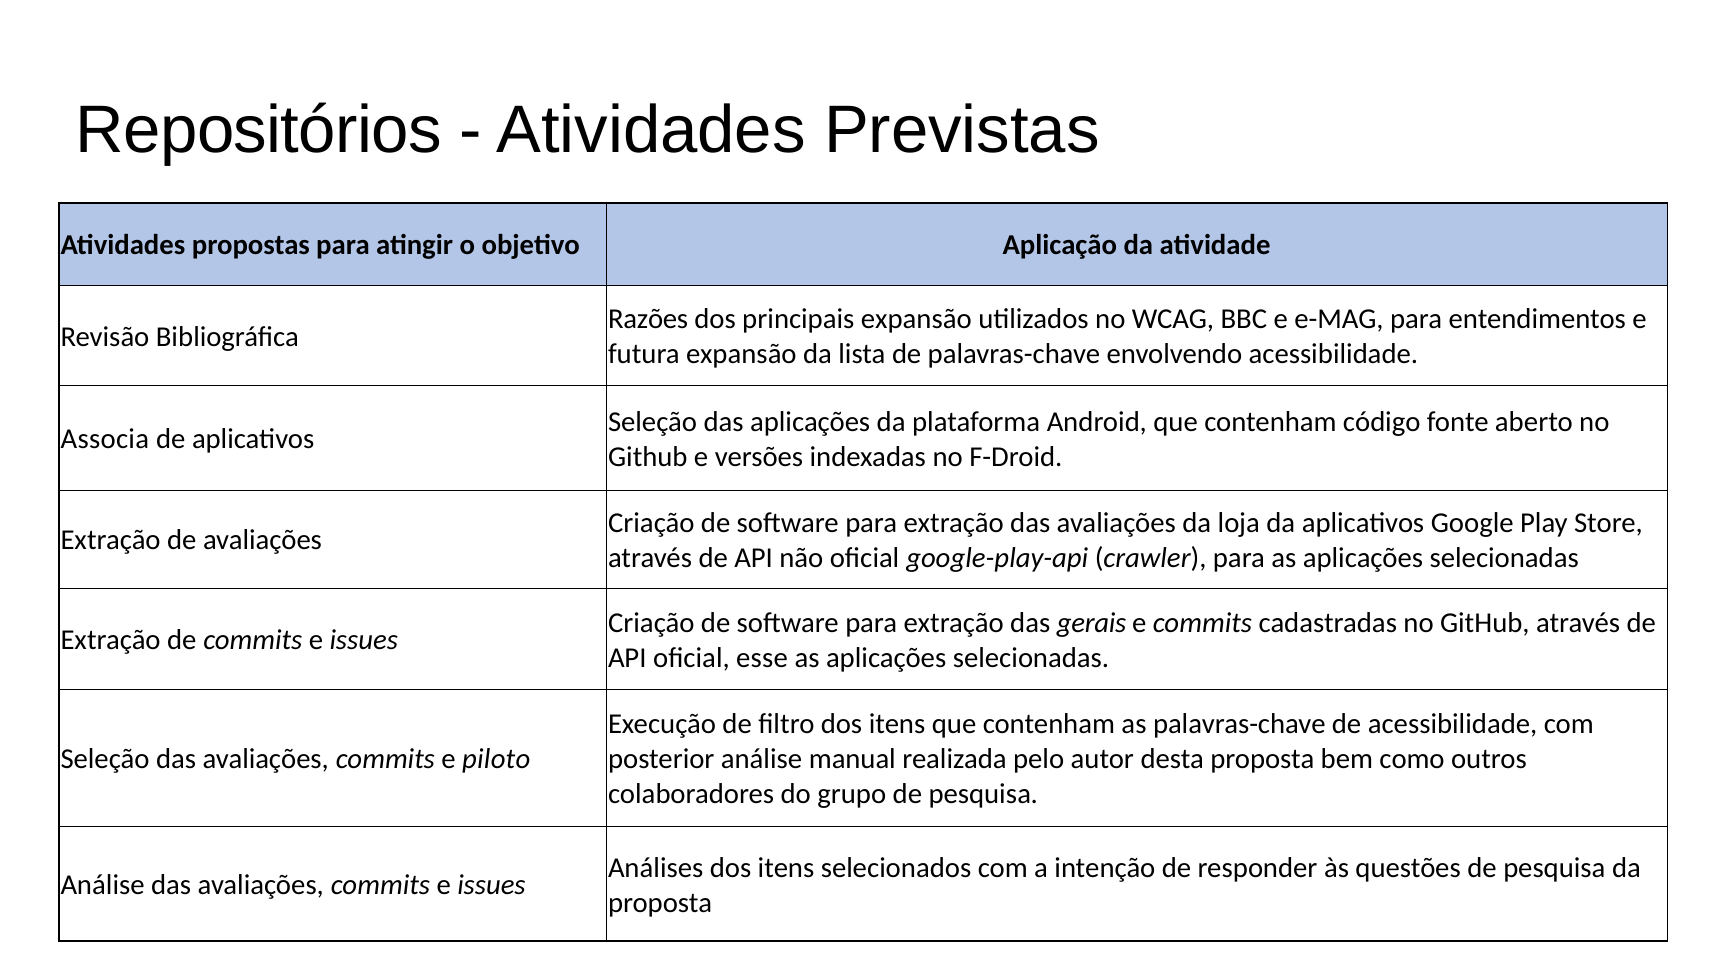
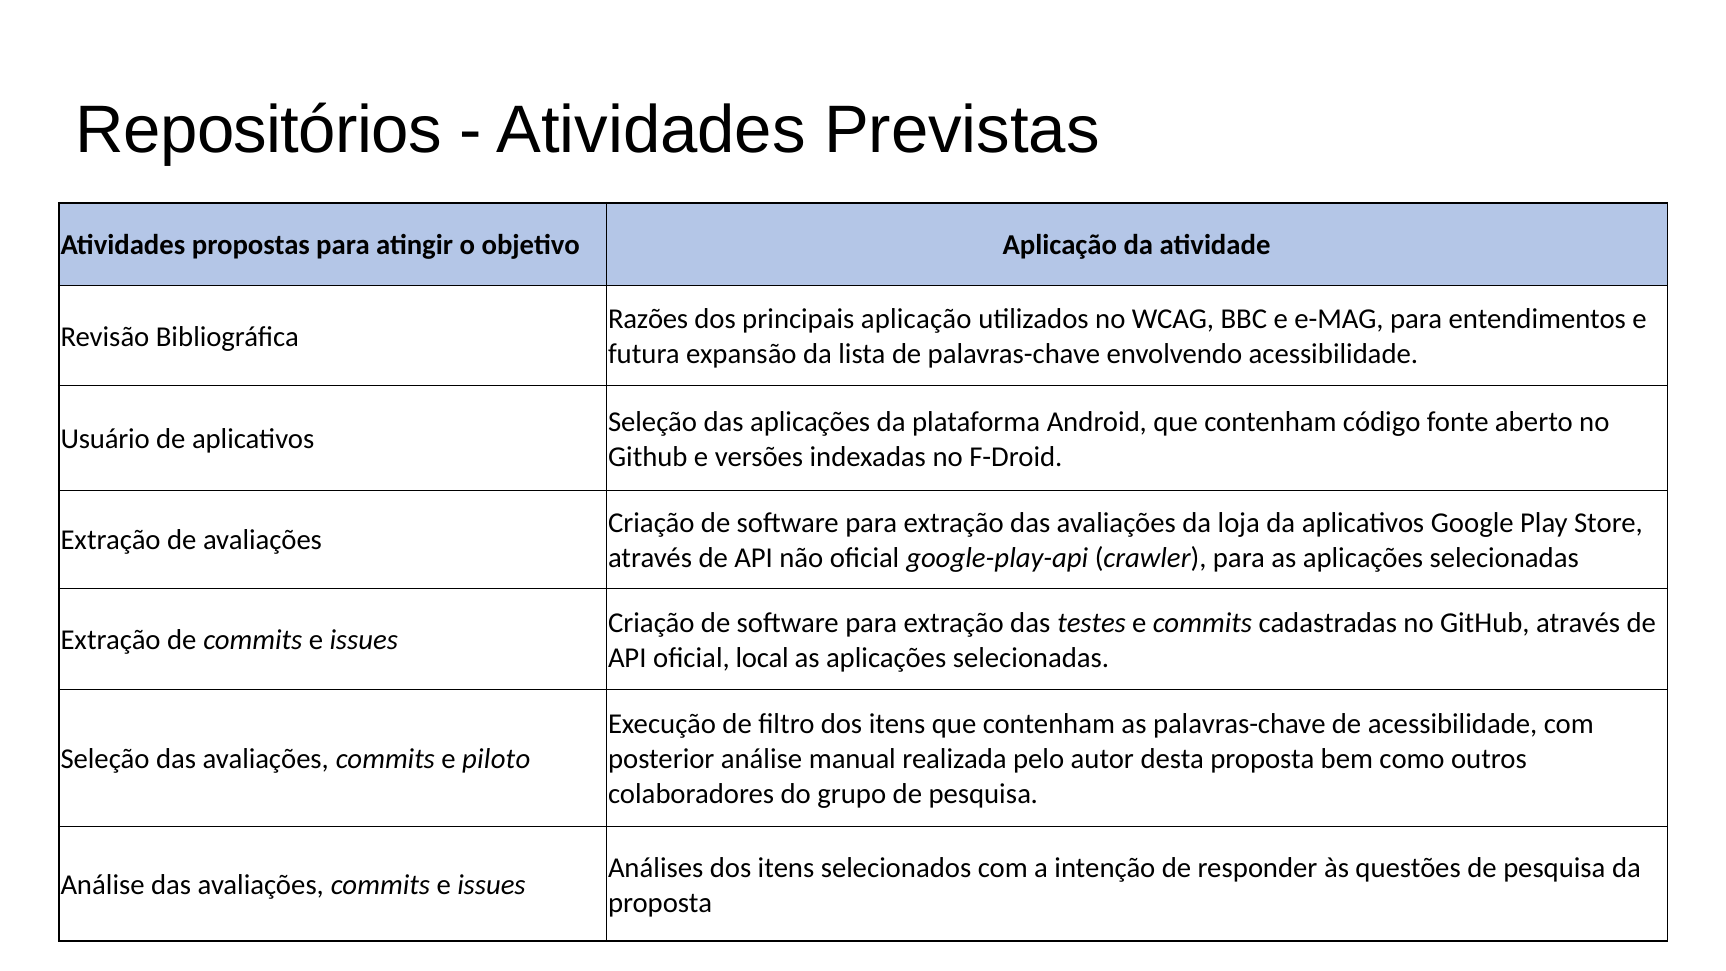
principais expansão: expansão -> aplicação
Associa: Associa -> Usuário
gerais: gerais -> testes
esse: esse -> local
